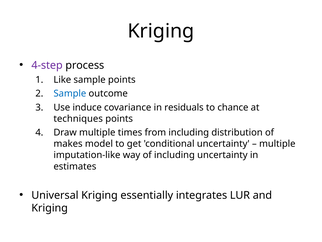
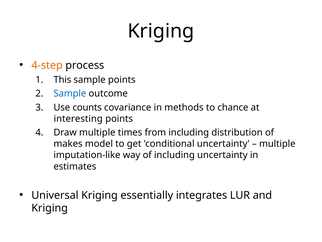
4-step colour: purple -> orange
Like: Like -> This
induce: induce -> counts
residuals: residuals -> methods
techniques: techniques -> interesting
